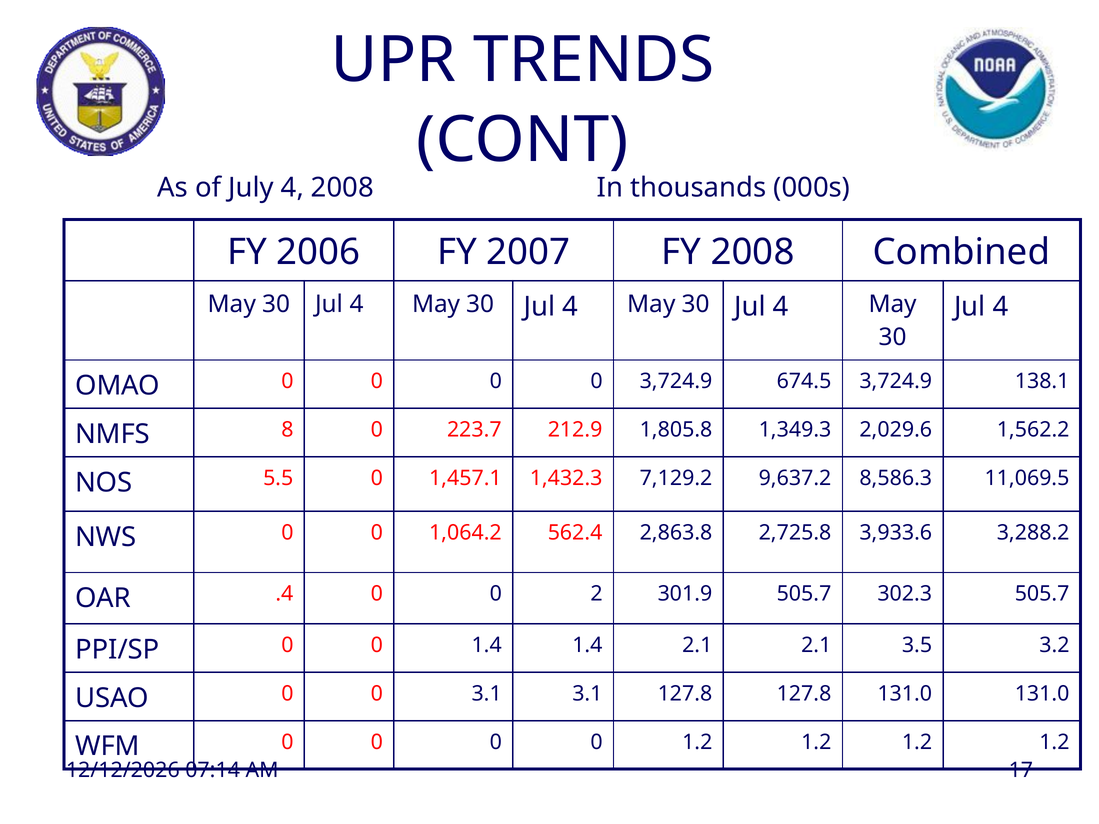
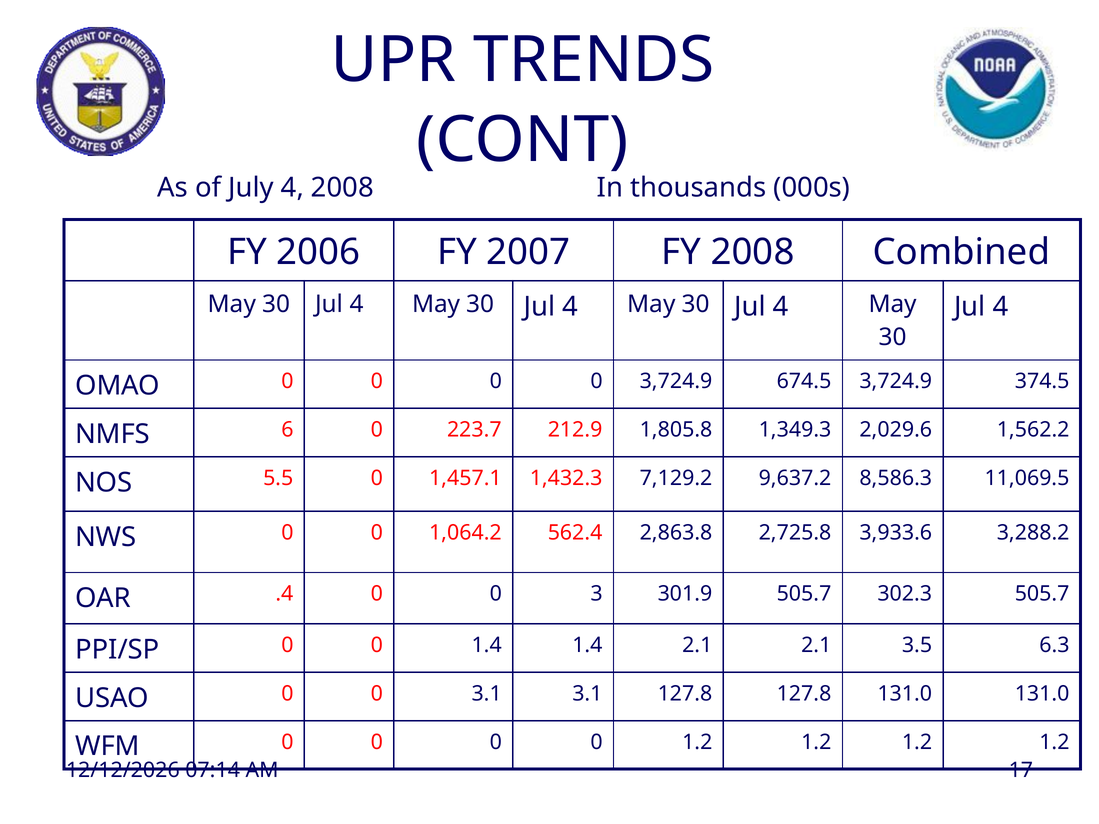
138.1: 138.1 -> 374.5
8: 8 -> 6
2: 2 -> 3
3.2: 3.2 -> 6.3
